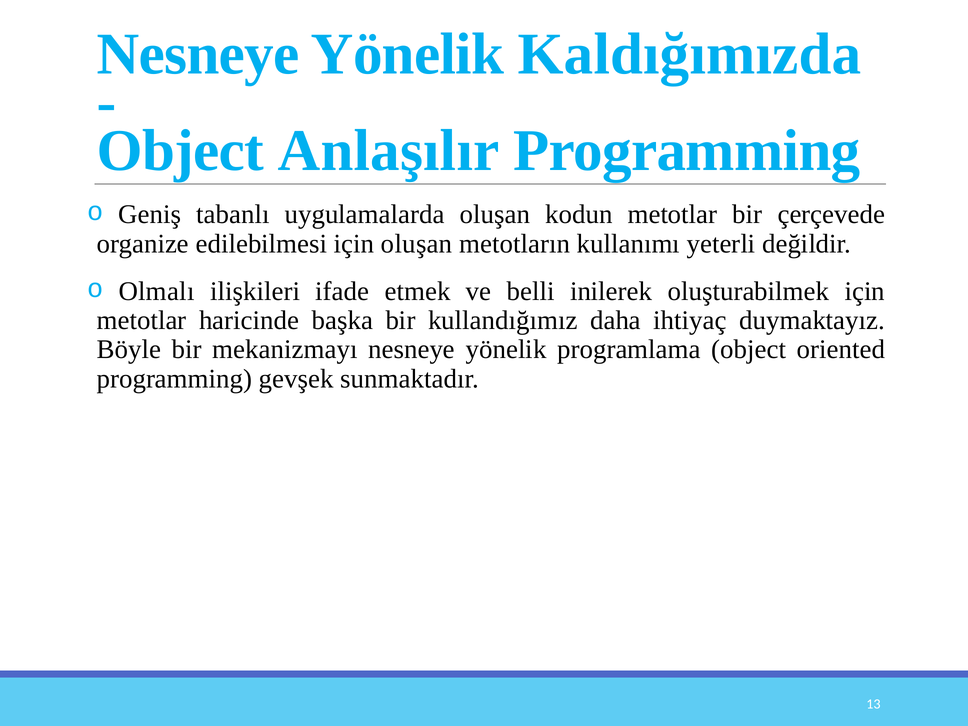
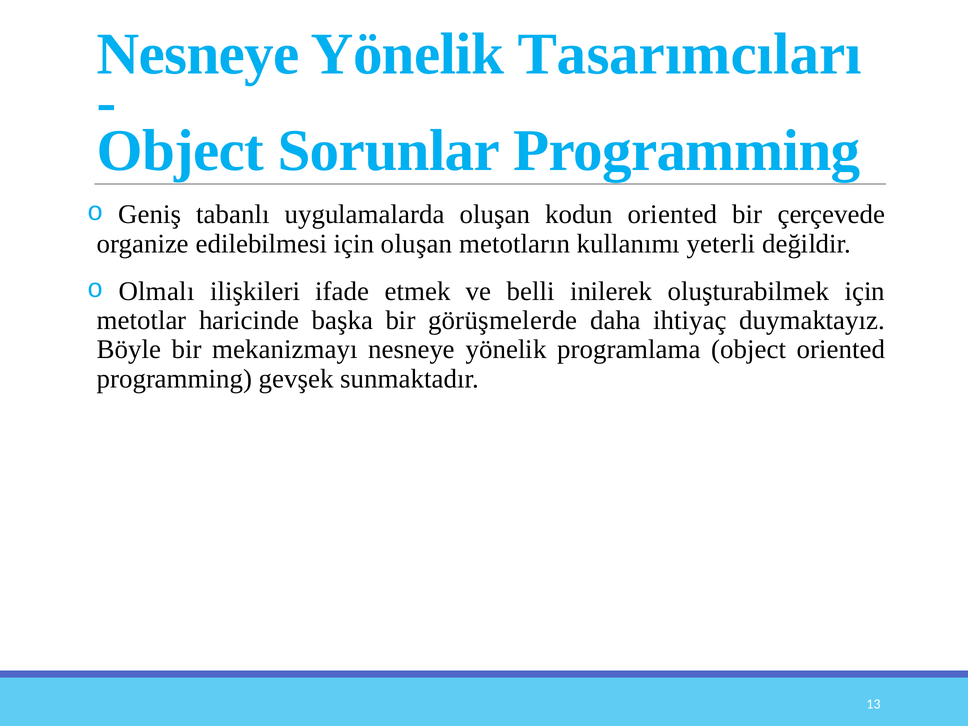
Kaldığımızda: Kaldığımızda -> Tasarımcıları
Anlaşılır: Anlaşılır -> Sorunlar
kodun metotlar: metotlar -> oriented
kullandığımız: kullandığımız -> görüşmelerde
